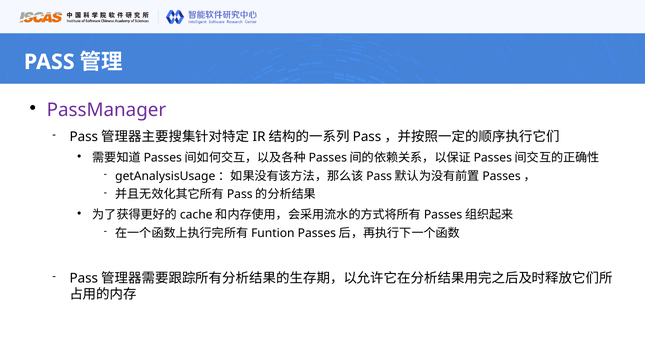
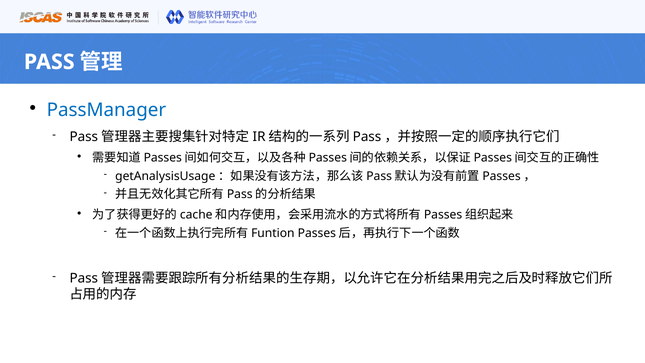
PassManager colour: purple -> blue
